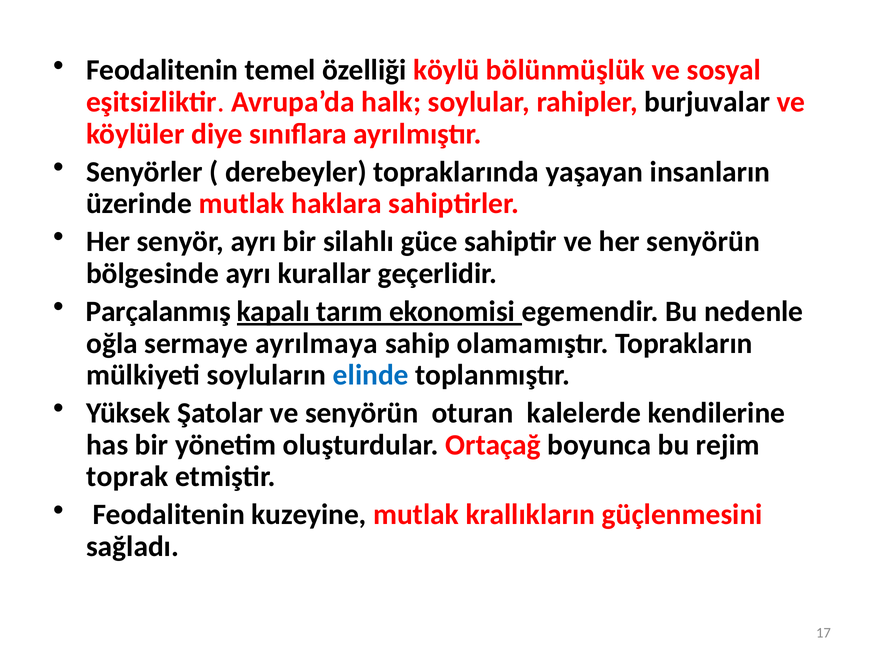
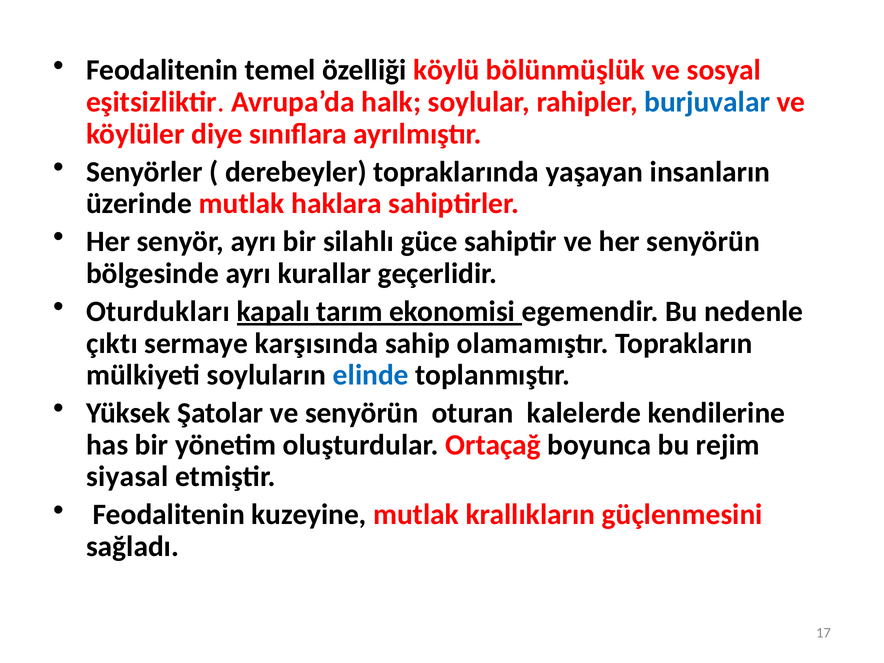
burjuvalar colour: black -> blue
Parçalanmış: Parçalanmış -> Oturdukları
oğla: oğla -> çıktı
ayrılmaya: ayrılmaya -> karşısında
toprak: toprak -> siyasal
